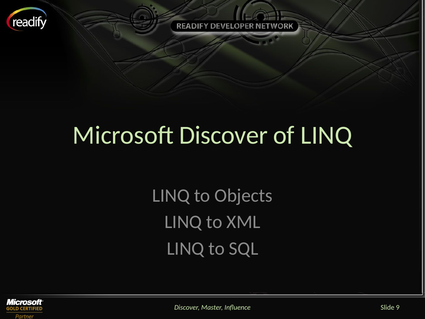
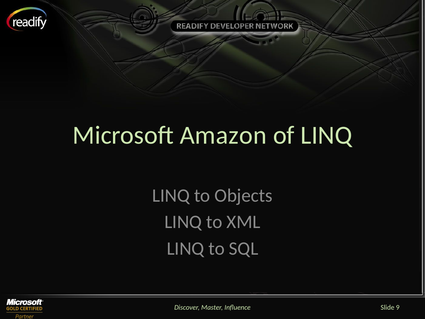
Microsoft Discover: Discover -> Amazon
